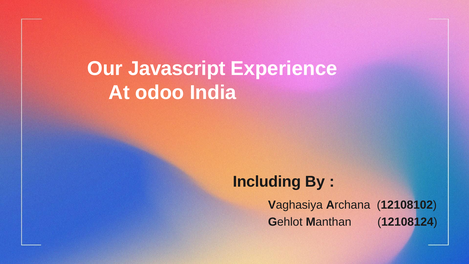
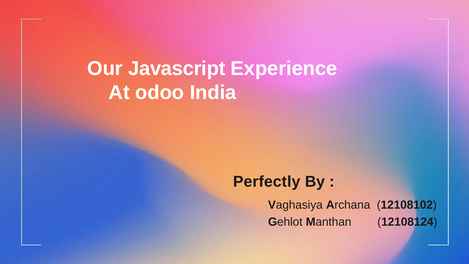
Including: Including -> Perfectly
